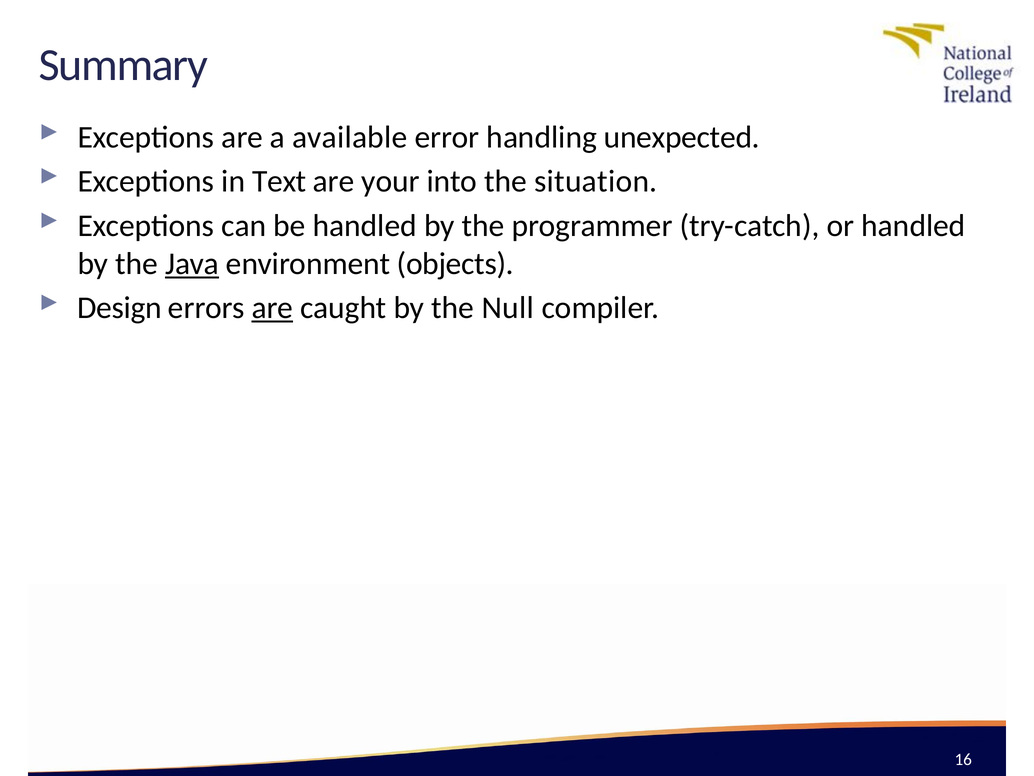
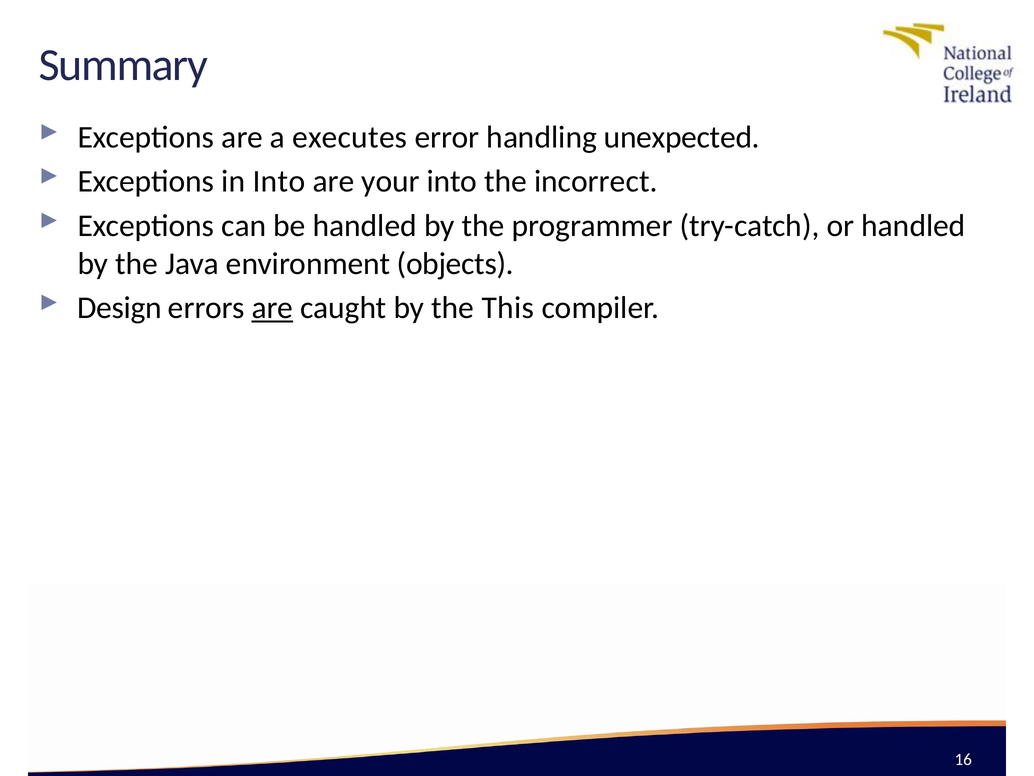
available: available -> executes
in Text: Text -> Into
situation: situation -> incorrect
Java underline: present -> none
Null: Null -> This
